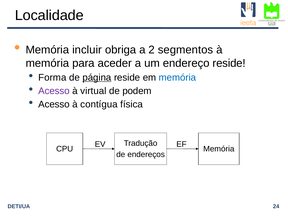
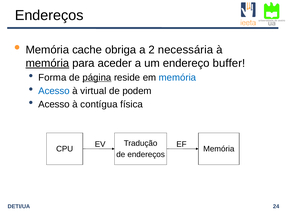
Localidade at (49, 15): Localidade -> Endereços
incluir: incluir -> cache
segmentos: segmentos -> necessária
memória at (47, 63) underline: none -> present
endereço reside: reside -> buffer
Acesso at (54, 91) colour: purple -> blue
